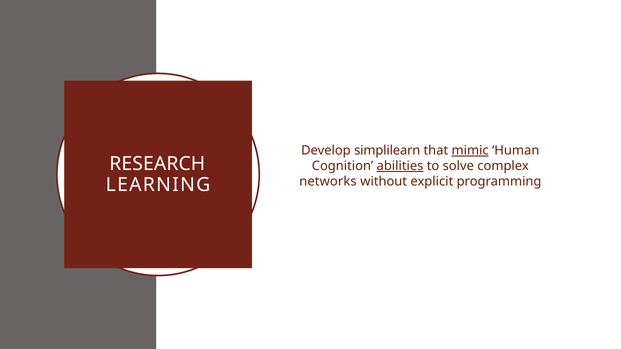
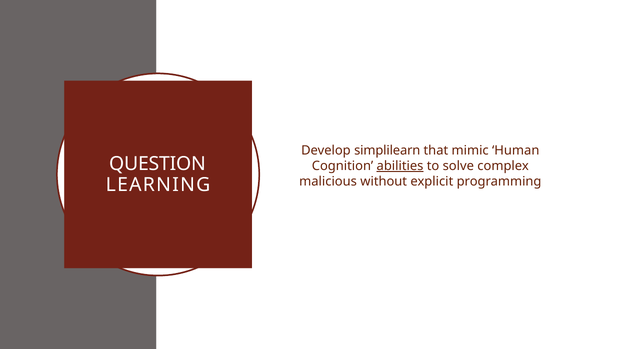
mimic underline: present -> none
RESEARCH: RESEARCH -> QUESTION
networks: networks -> malicious
